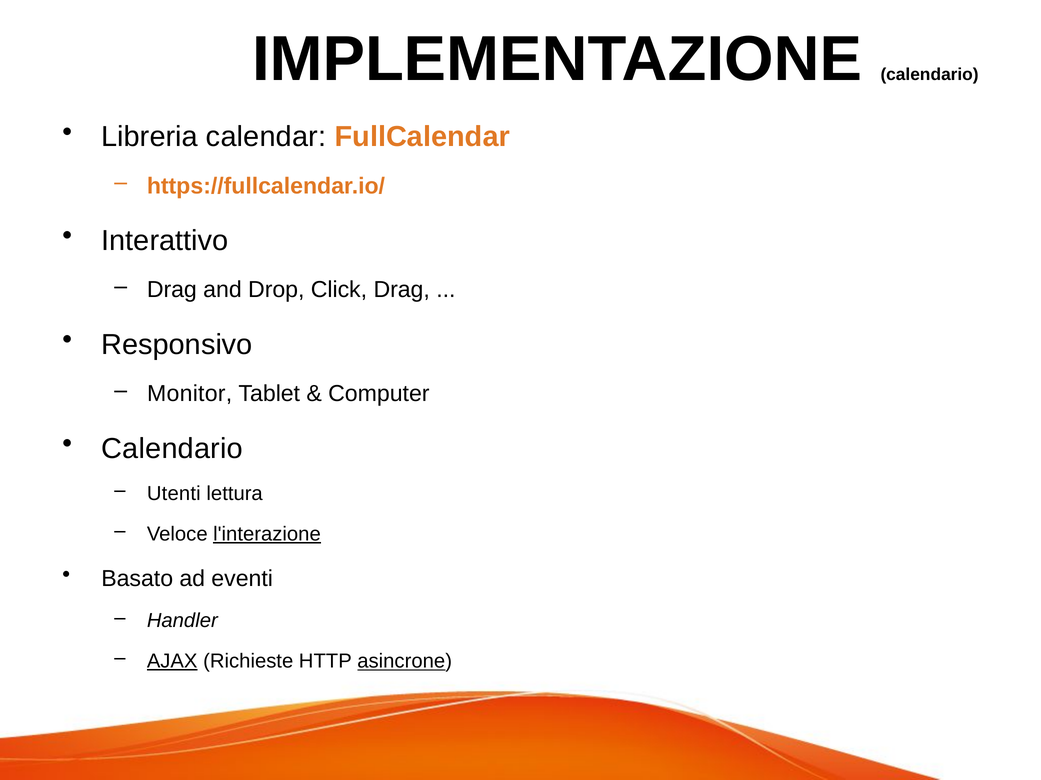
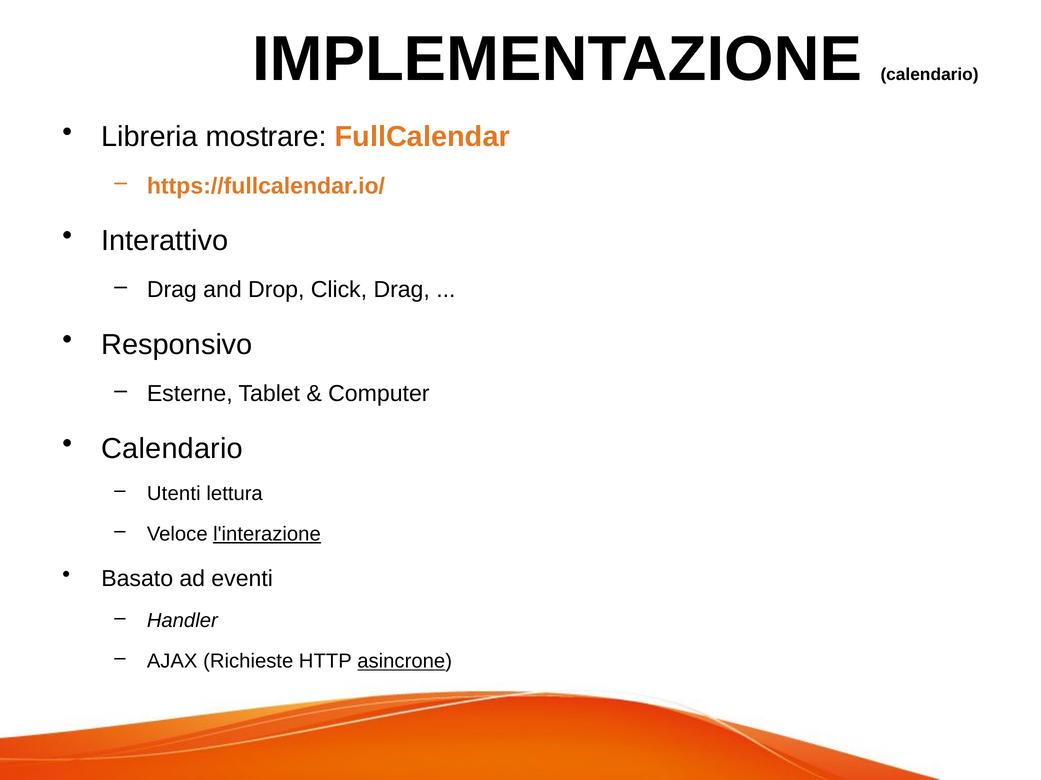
calendar: calendar -> mostrare
Monitor: Monitor -> Esterne
AJAX underline: present -> none
